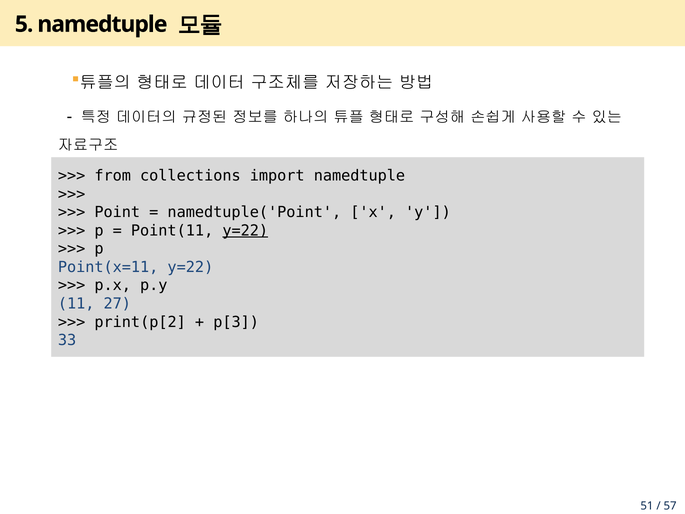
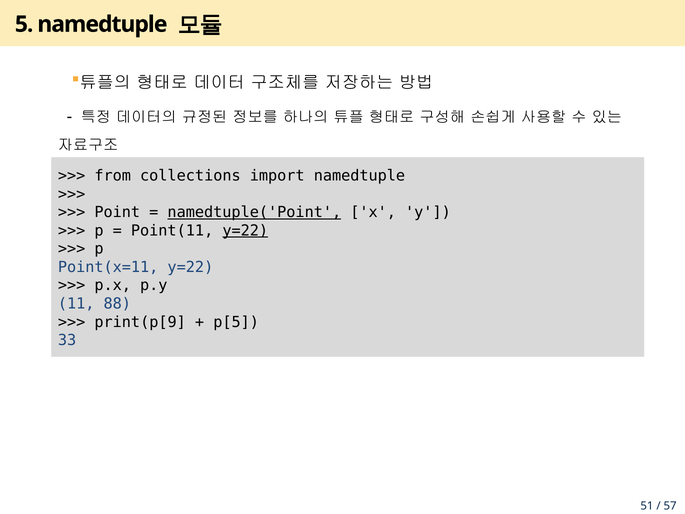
namedtuple('Point underline: none -> present
27: 27 -> 88
print(p[2: print(p[2 -> print(p[9
p[3: p[3 -> p[5
